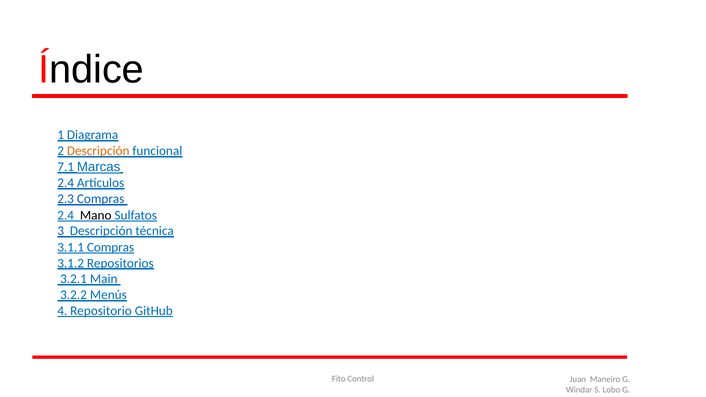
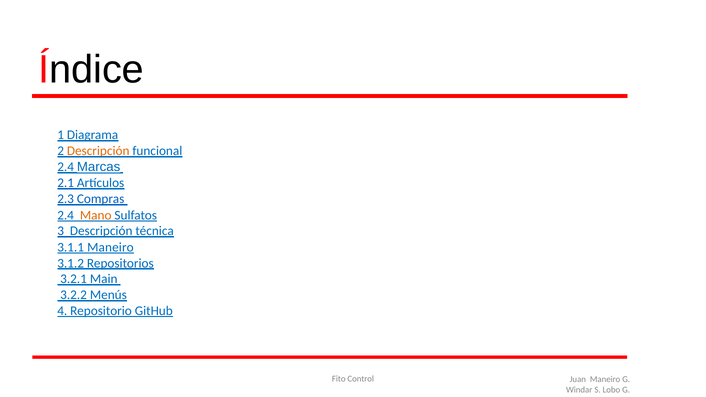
7.1 at (66, 167): 7.1 -> 2.4
2.4 at (66, 183): 2.4 -> 2.1
Mano colour: black -> orange
3.1.1 Compras: Compras -> Maneiro
